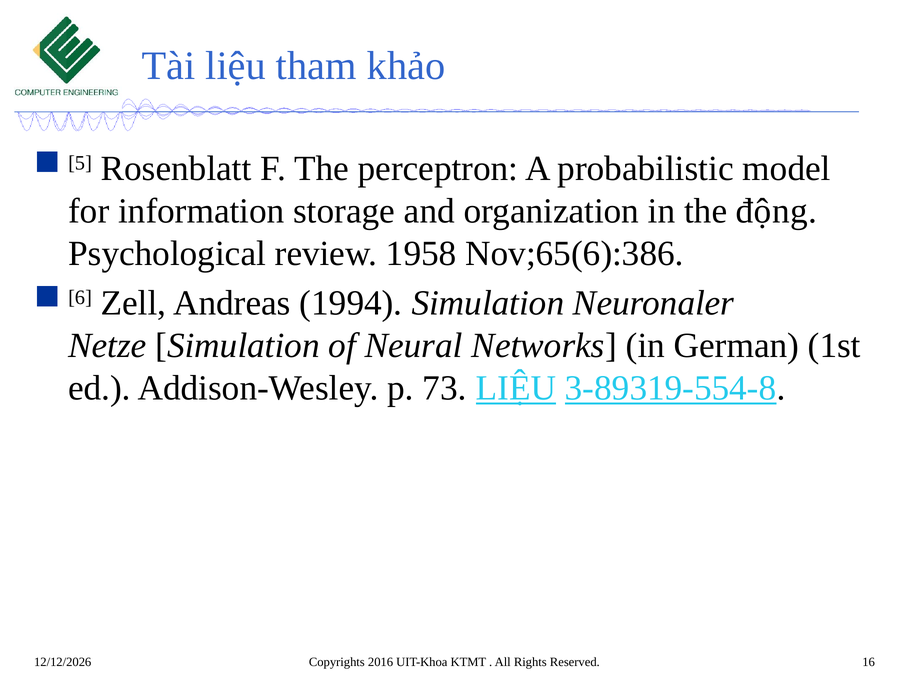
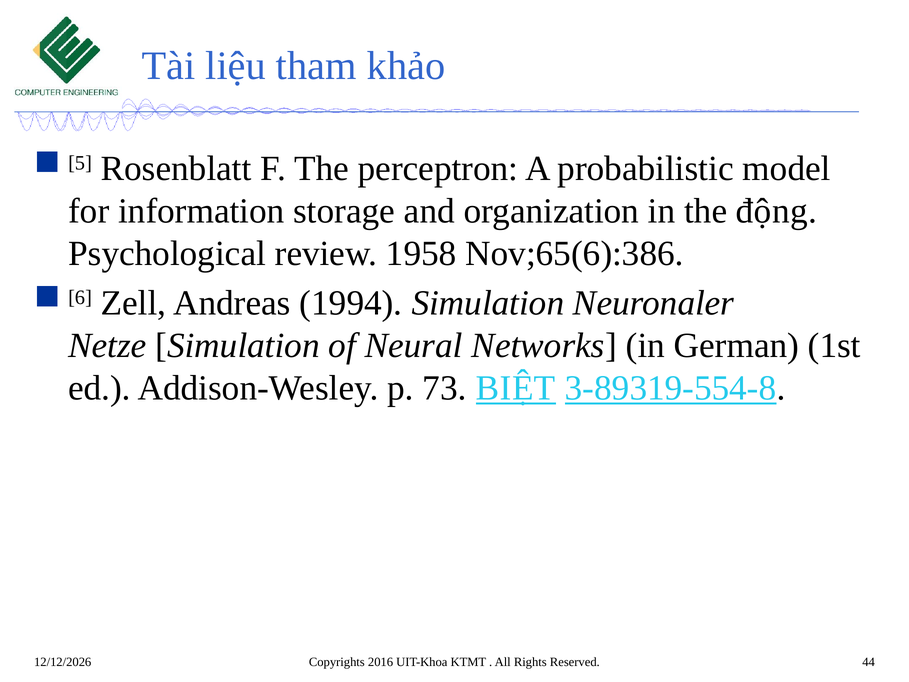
73 LIỆU: LIỆU -> BIỆT
16: 16 -> 44
